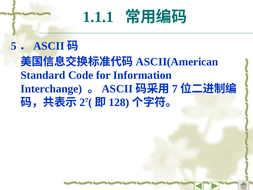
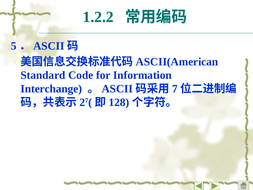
1.1.1: 1.1.1 -> 1.2.2
